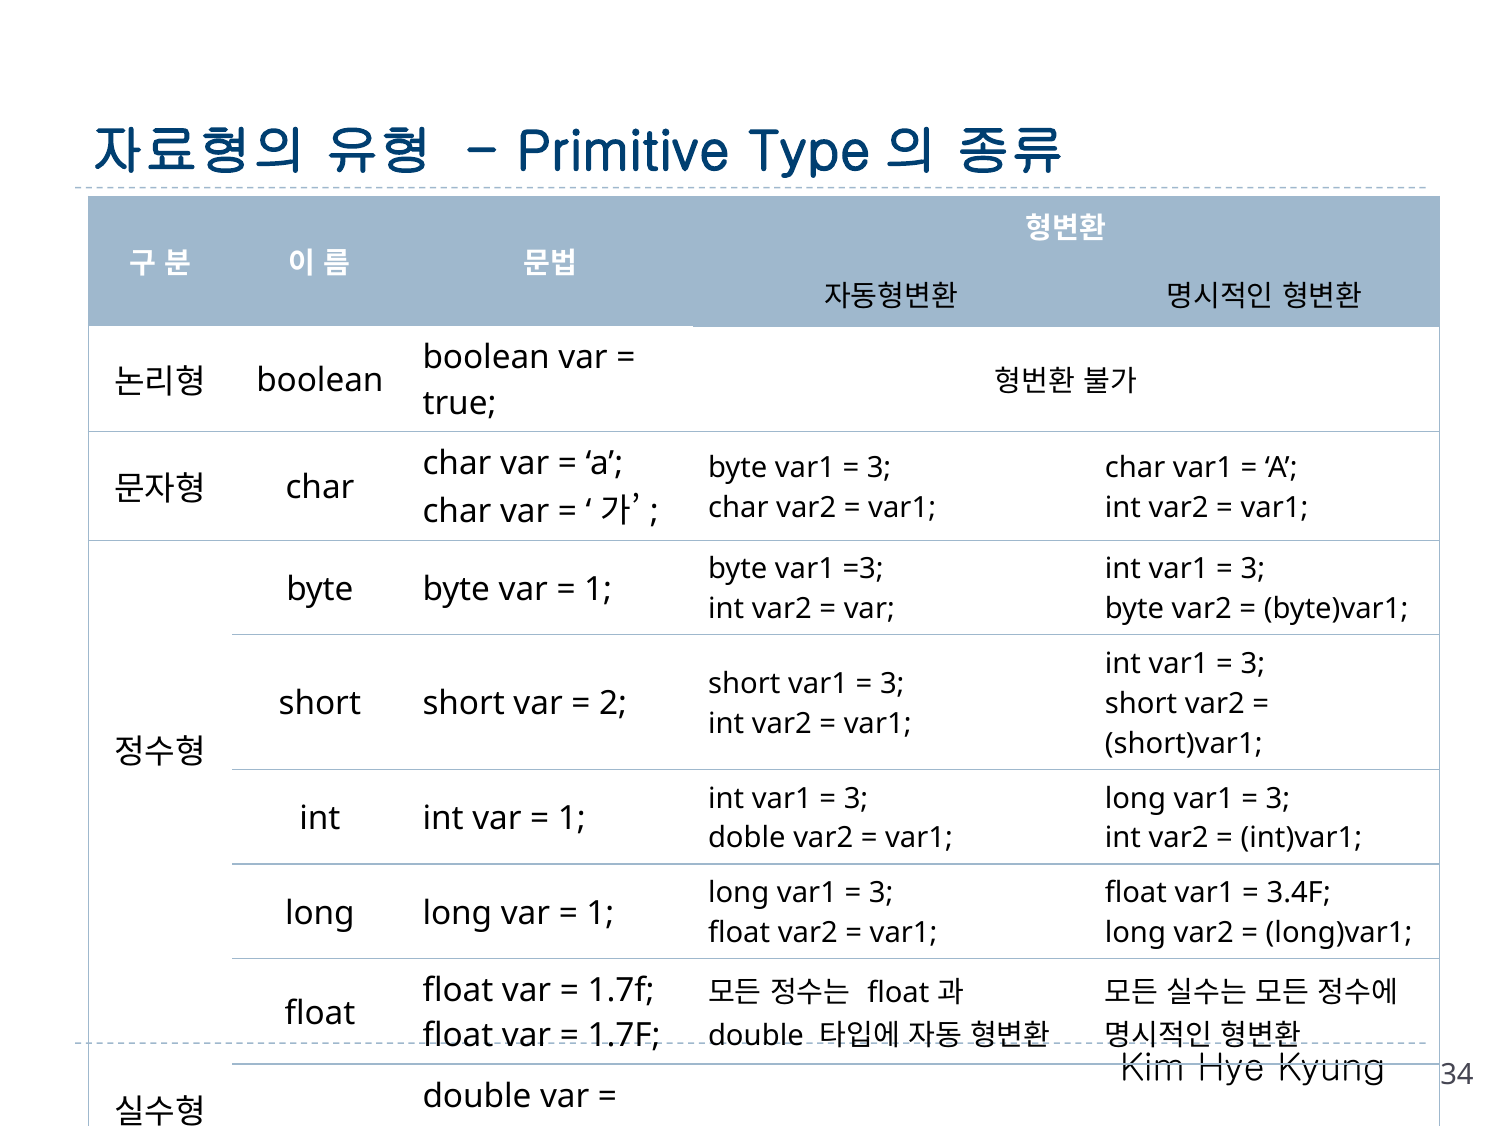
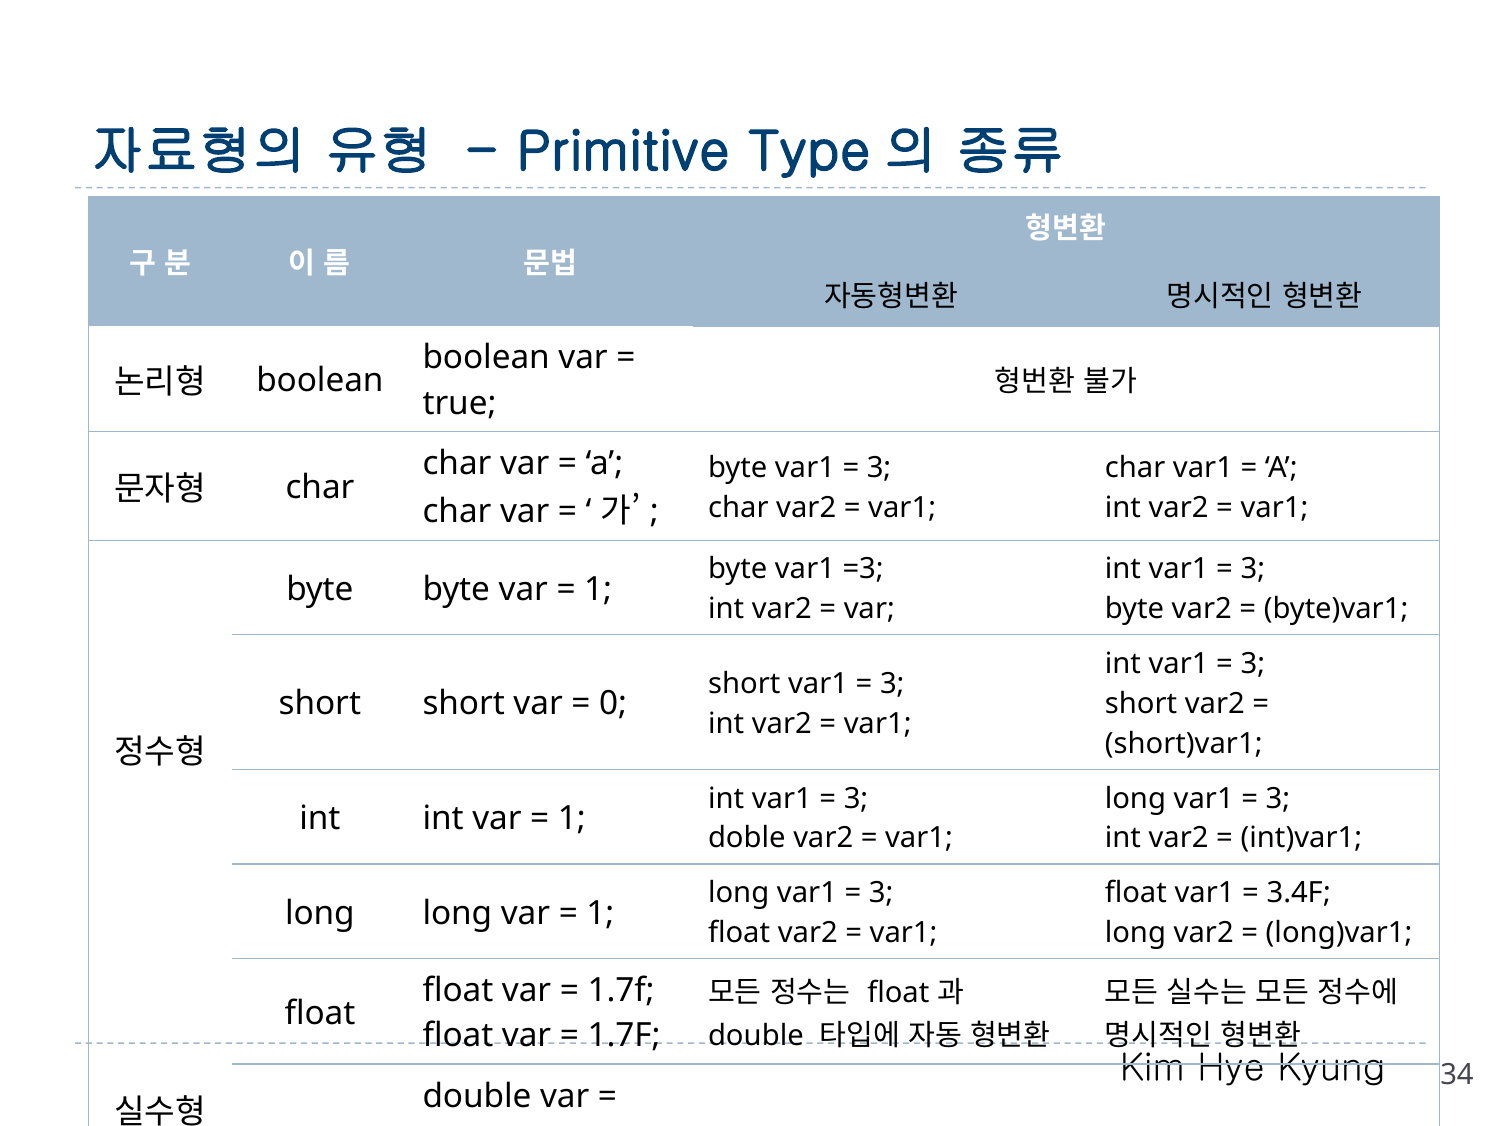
2: 2 -> 0
